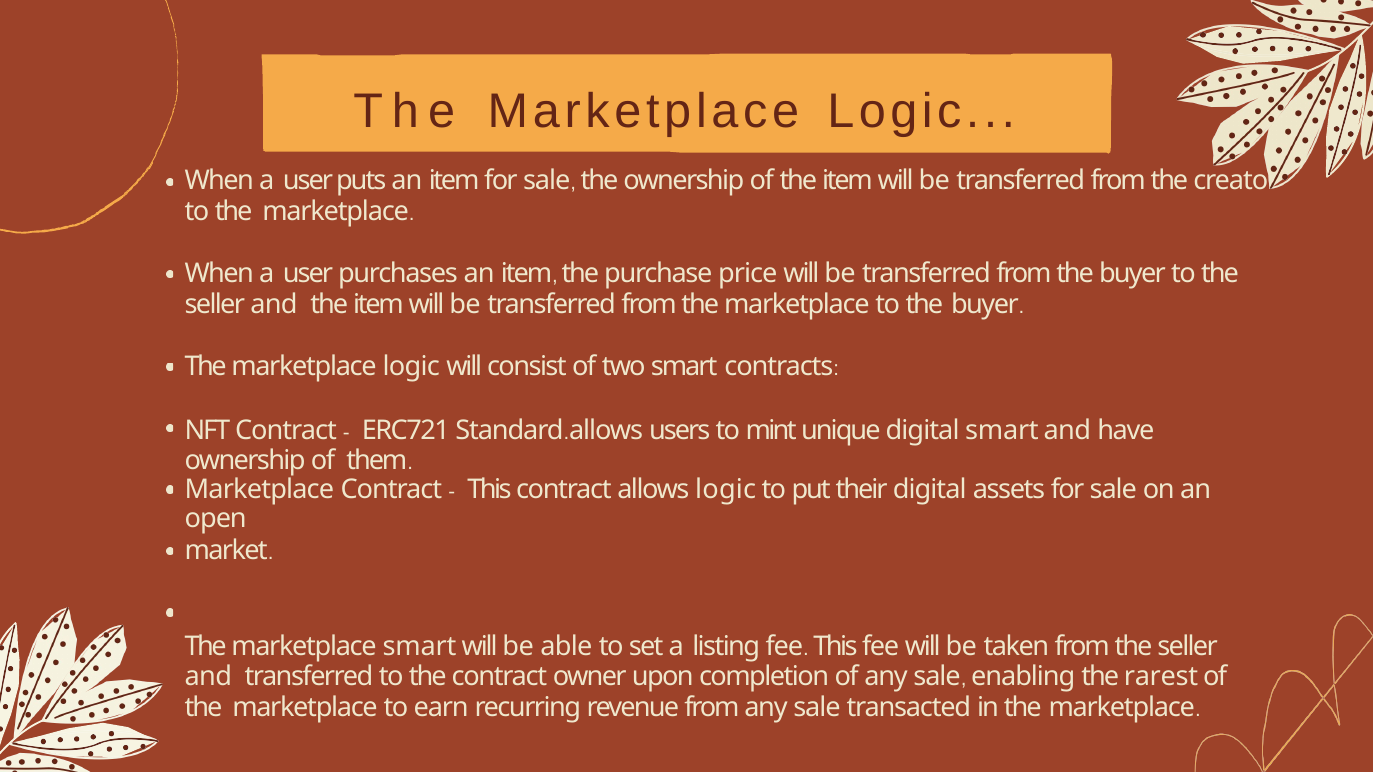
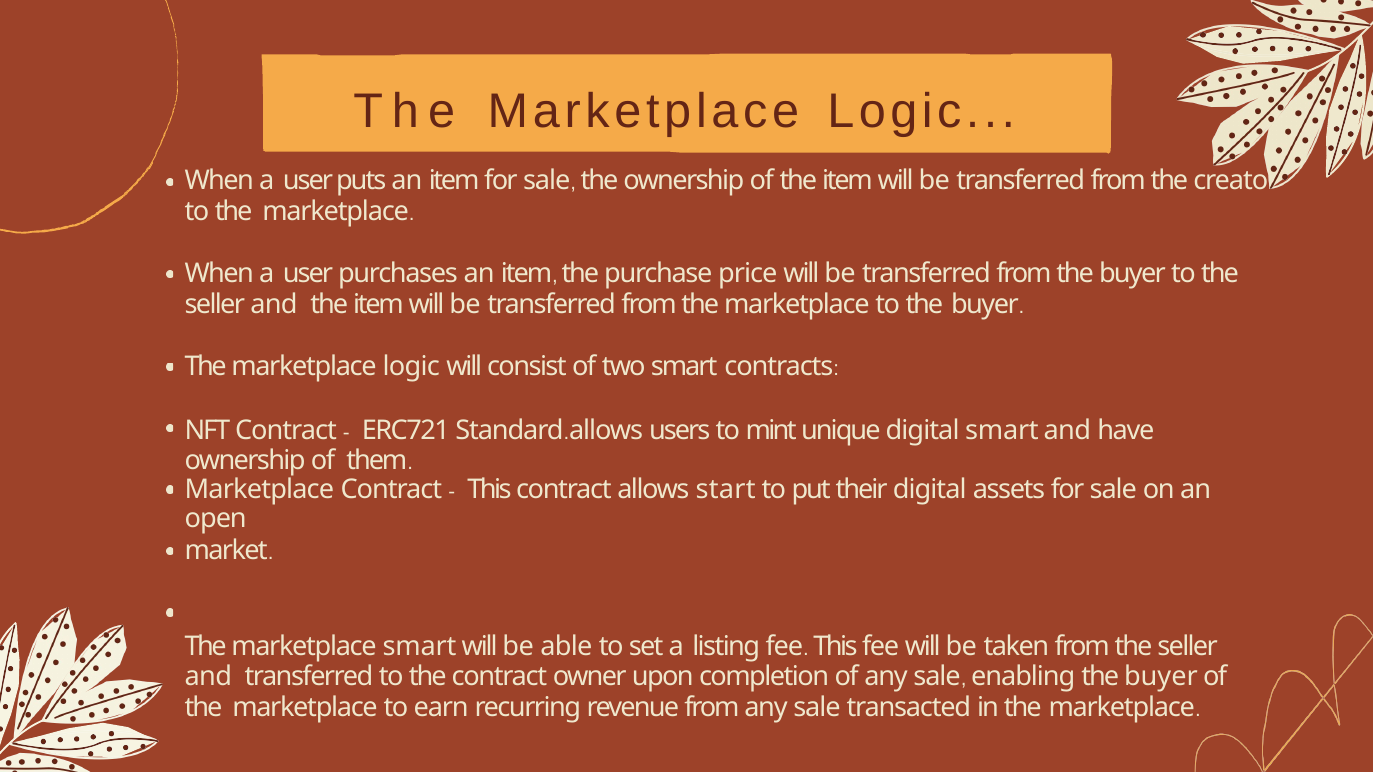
allows logic: logic -> start
enabling the rarest: rarest -> buyer
